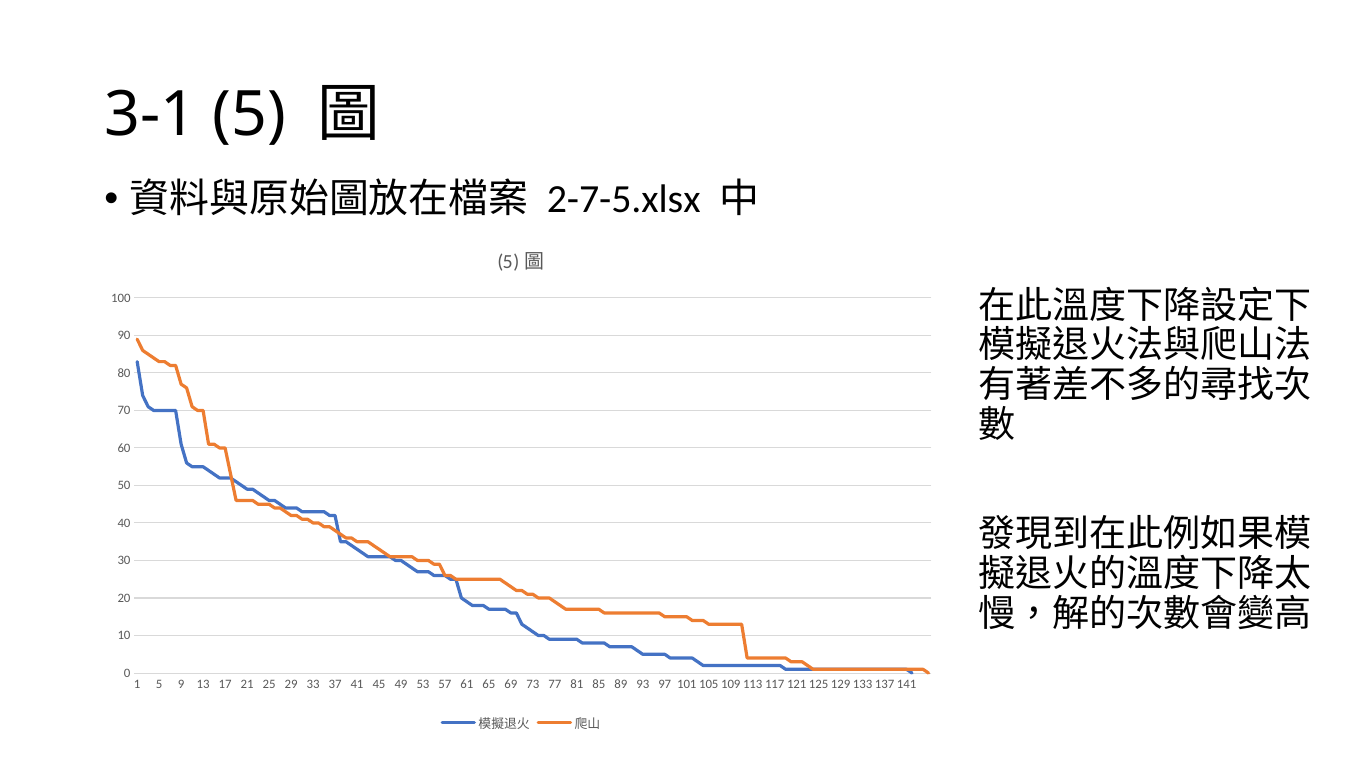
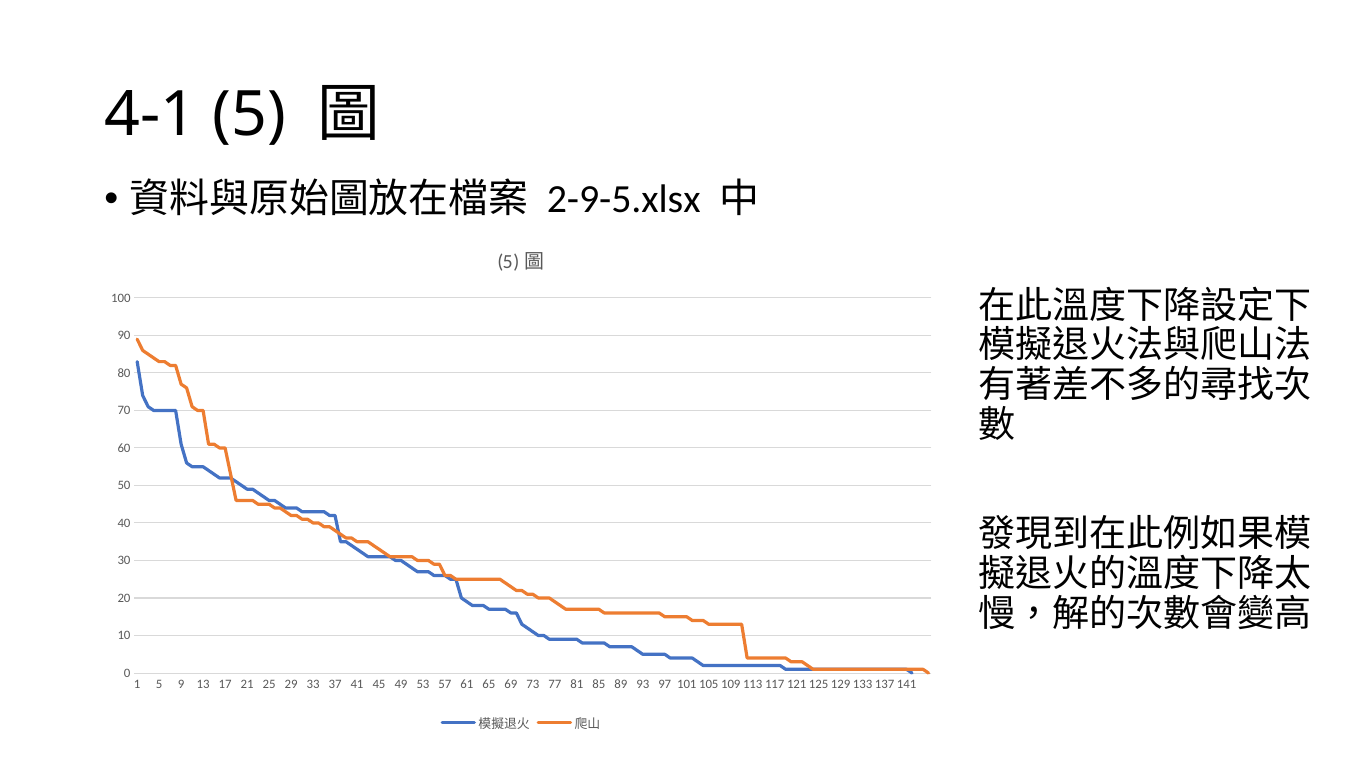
3-1: 3-1 -> 4-1
2-7-5.xlsx: 2-7-5.xlsx -> 2-9-5.xlsx
